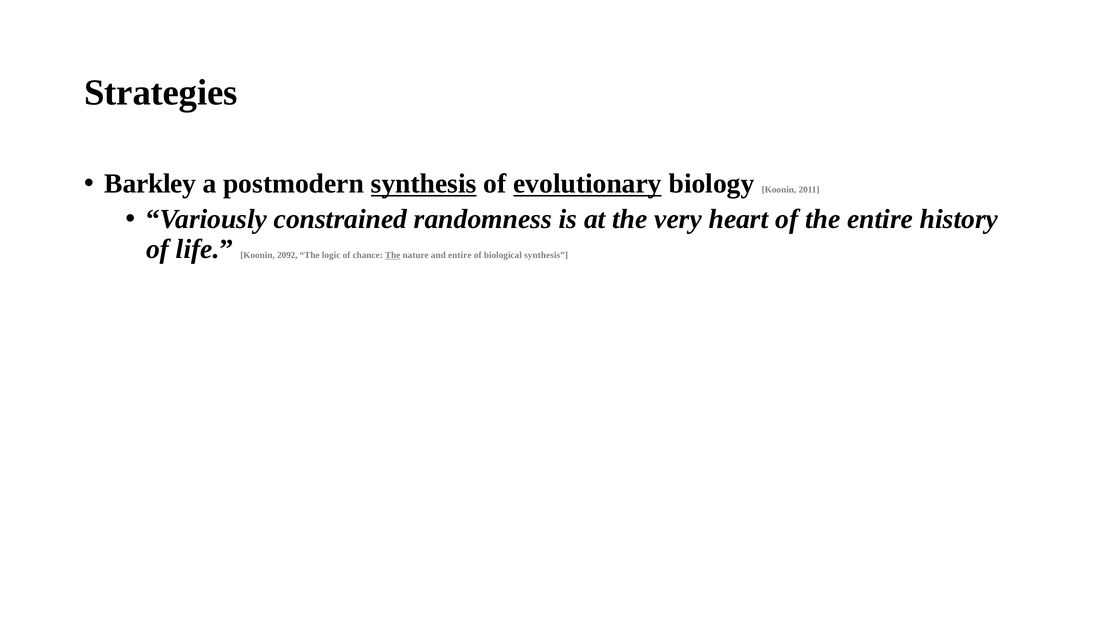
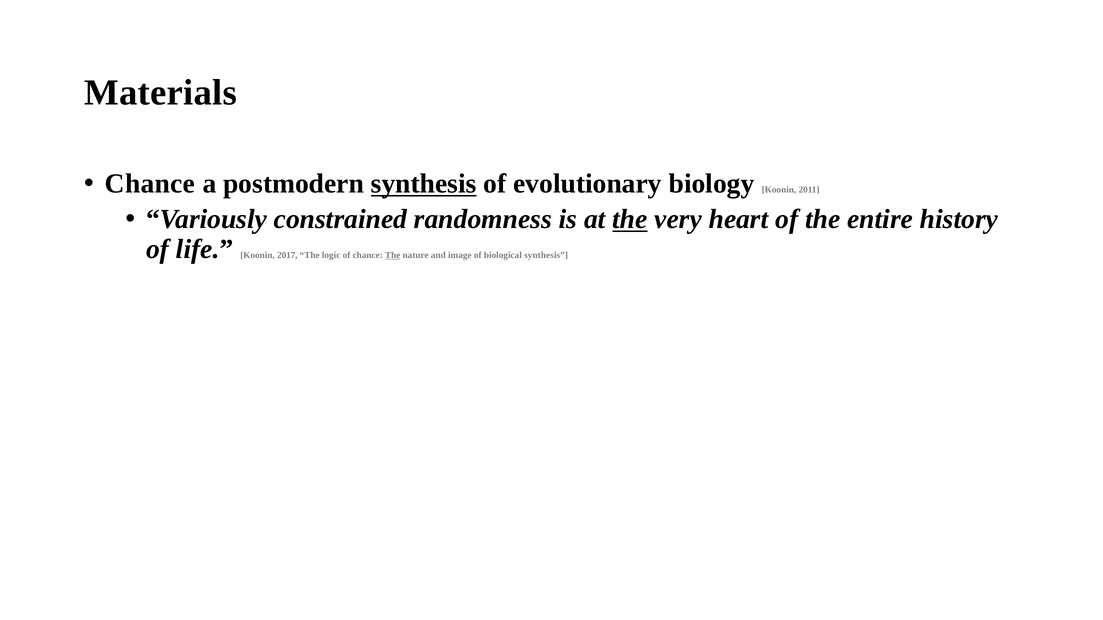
Strategies: Strategies -> Materials
Barkley at (150, 184): Barkley -> Chance
evolutionary underline: present -> none
the at (630, 220) underline: none -> present
2092: 2092 -> 2017
and entire: entire -> image
